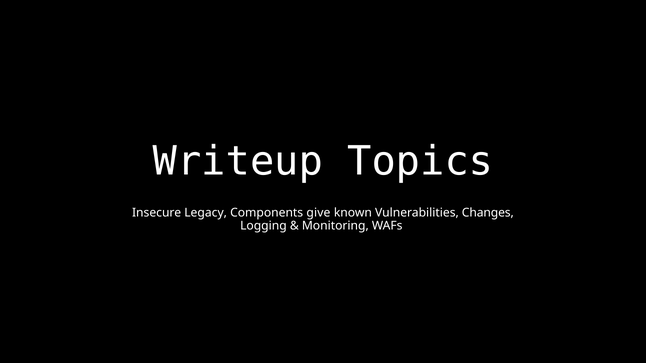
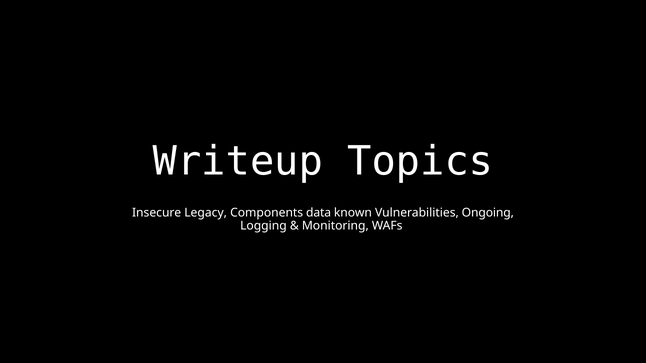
give: give -> data
Changes: Changes -> Ongoing
